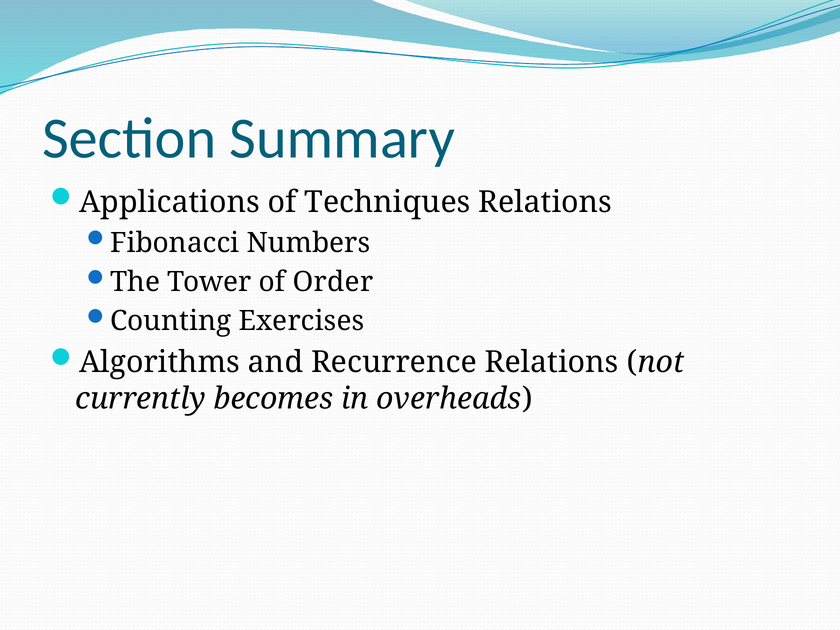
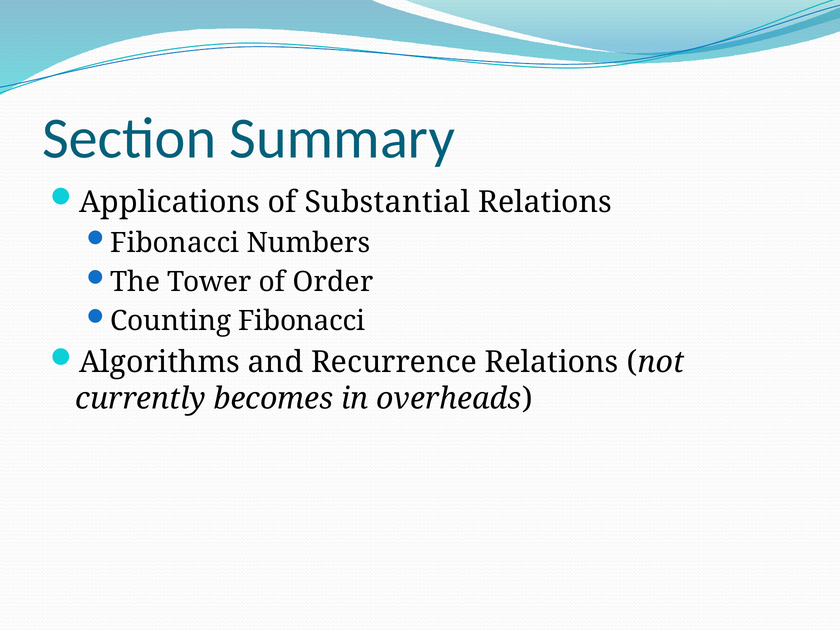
Techniques: Techniques -> Substantial
Counting Exercises: Exercises -> Fibonacci
